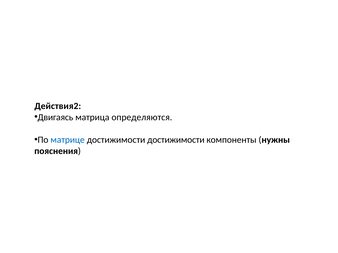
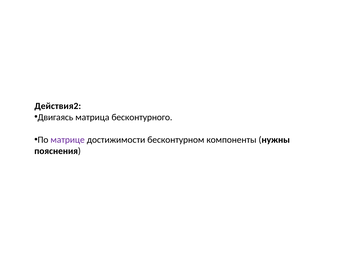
определяются: определяются -> бесконтурного
матрице colour: blue -> purple
достижимости достижимости: достижимости -> бесконтурном
